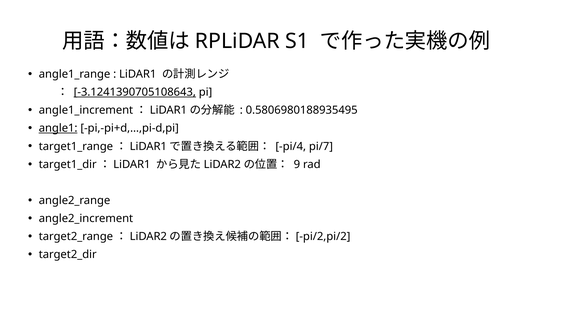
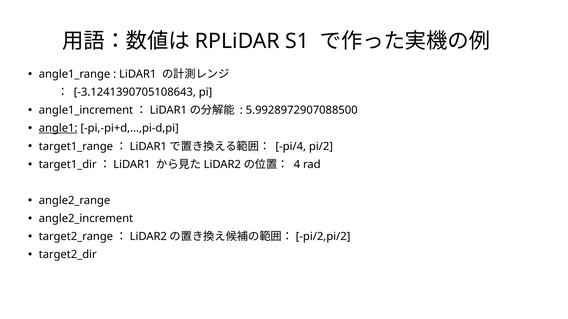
-3.1241390705108643 underline: present -> none
0.5806980188935495: 0.5806980188935495 -> 5.9928972907088500
pi/7: pi/7 -> pi/2
9: 9 -> 4
